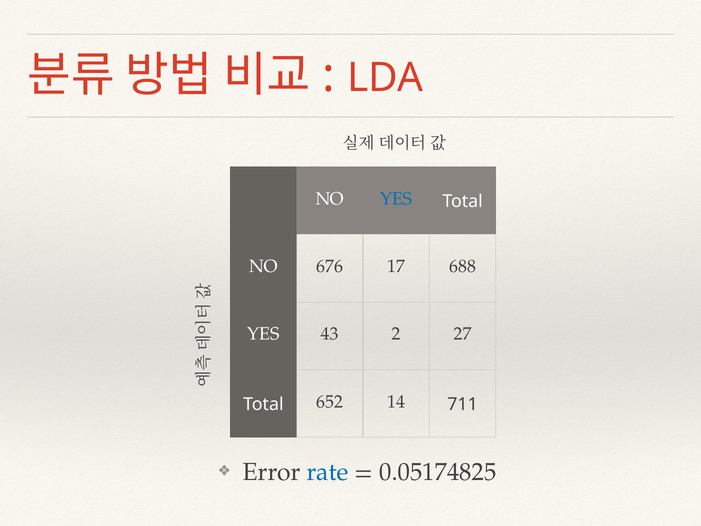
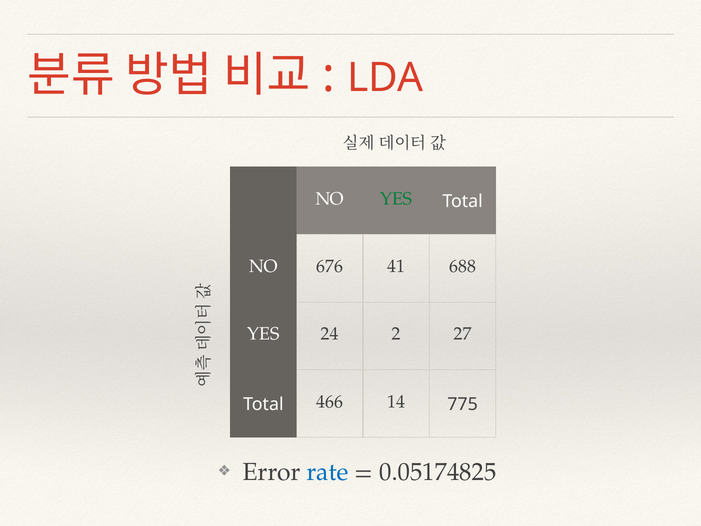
YES at (396, 199) colour: blue -> green
17: 17 -> 41
43: 43 -> 24
652: 652 -> 466
711: 711 -> 775
